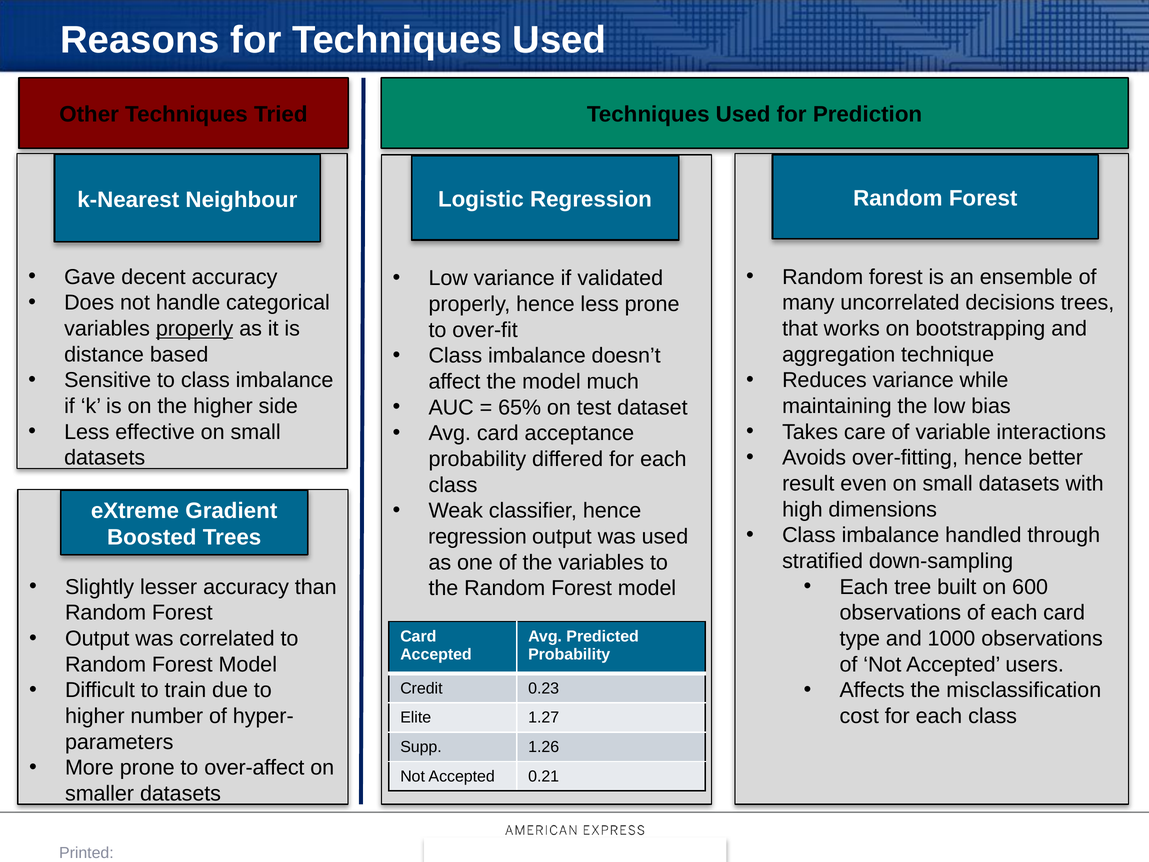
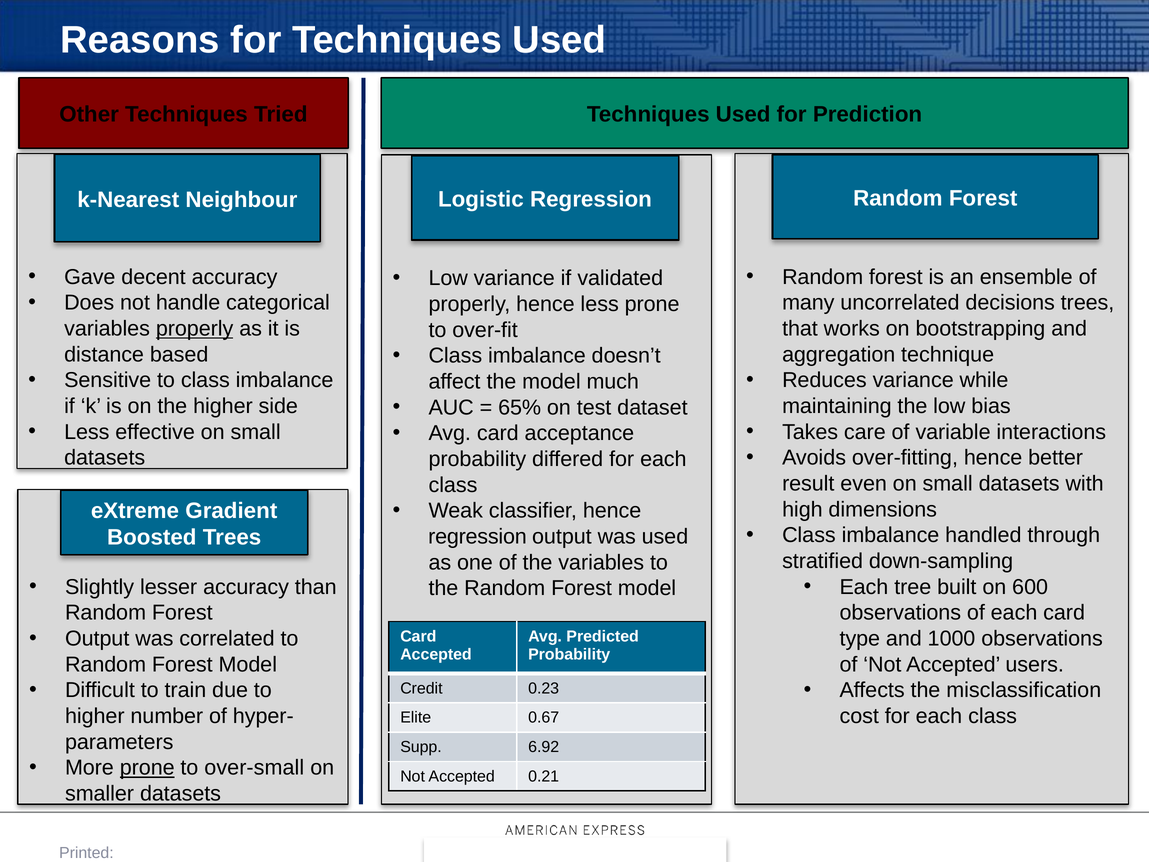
1.27: 1.27 -> 0.67
1.26: 1.26 -> 6.92
prone at (147, 768) underline: none -> present
over-affect: over-affect -> over-small
